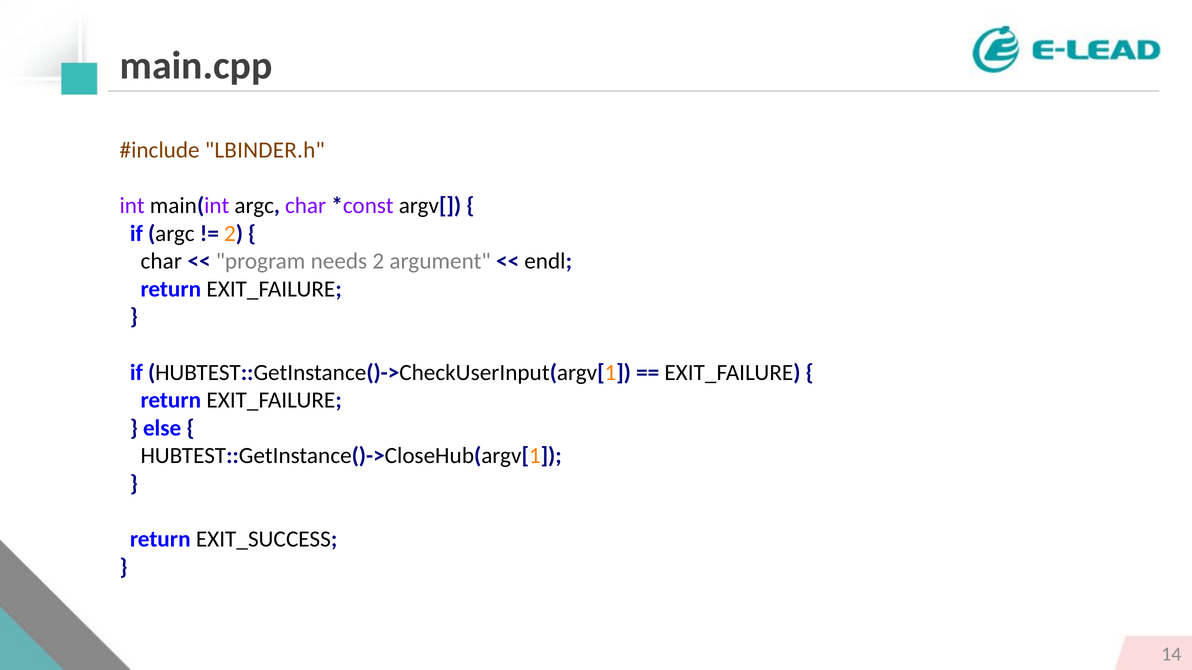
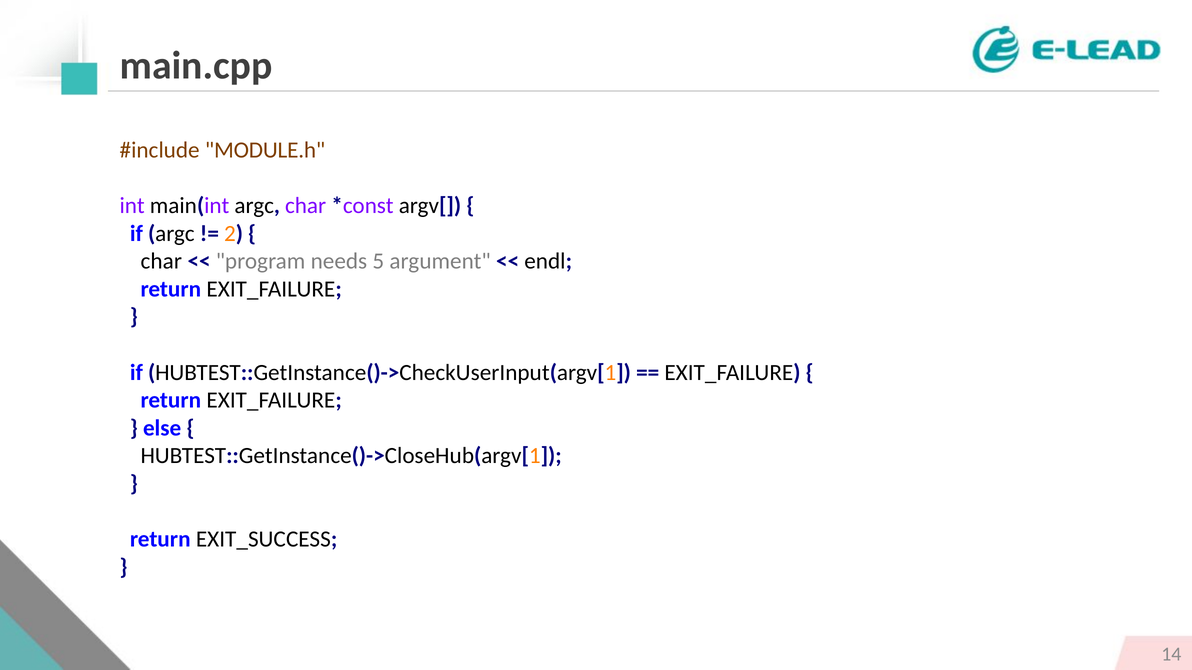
LBINDER.h: LBINDER.h -> MODULE.h
needs 2: 2 -> 5
